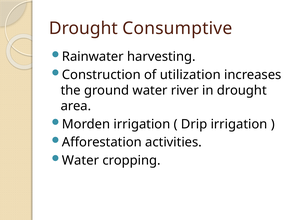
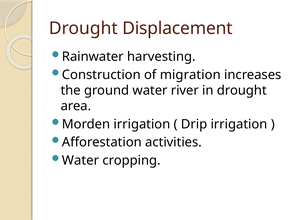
Consumptive: Consumptive -> Displacement
utilization: utilization -> migration
